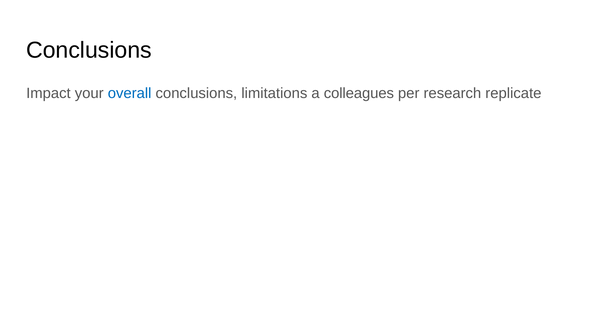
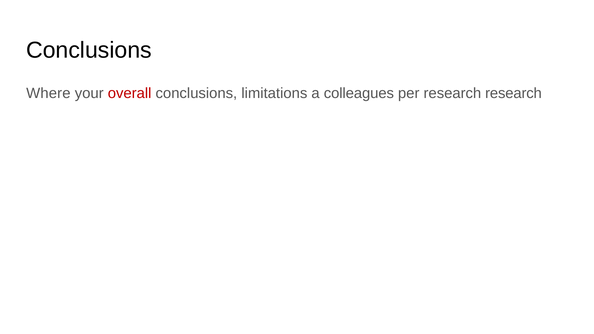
Impact: Impact -> Where
overall colour: blue -> red
research replicate: replicate -> research
